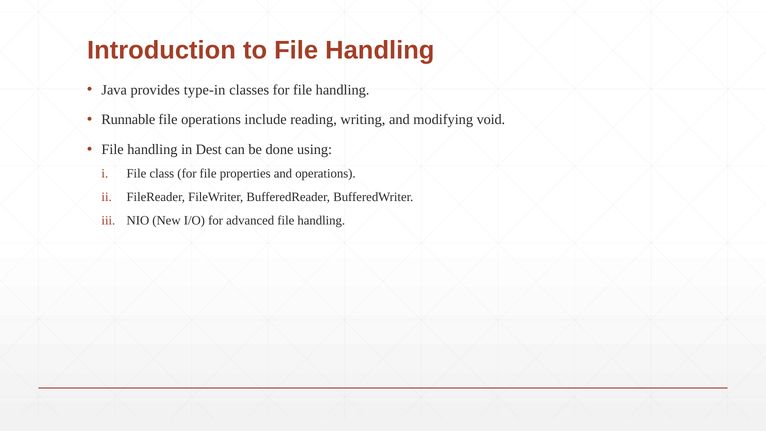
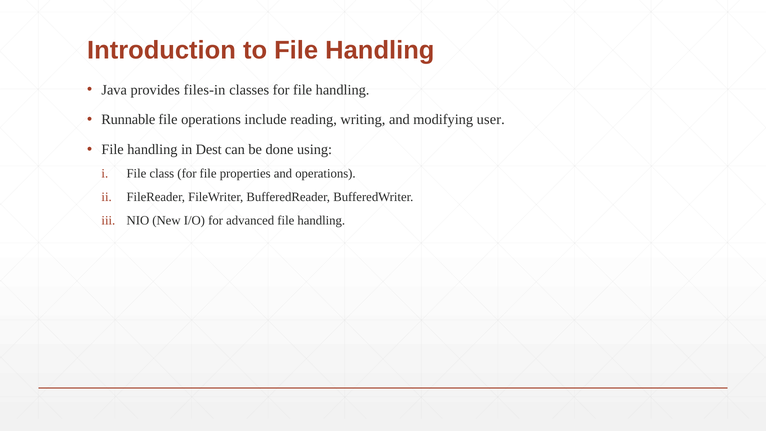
type-in: type-in -> files-in
void: void -> user
